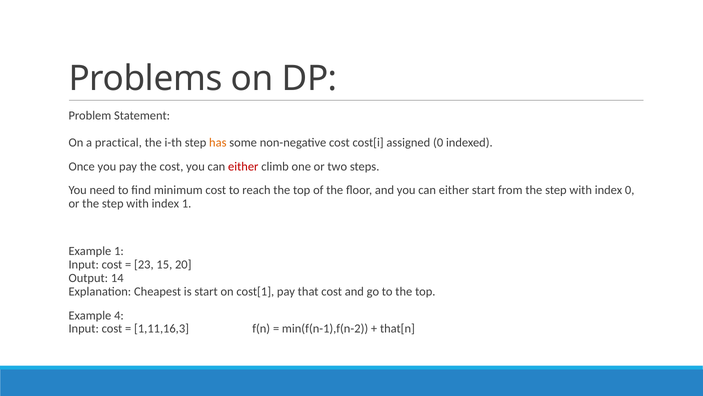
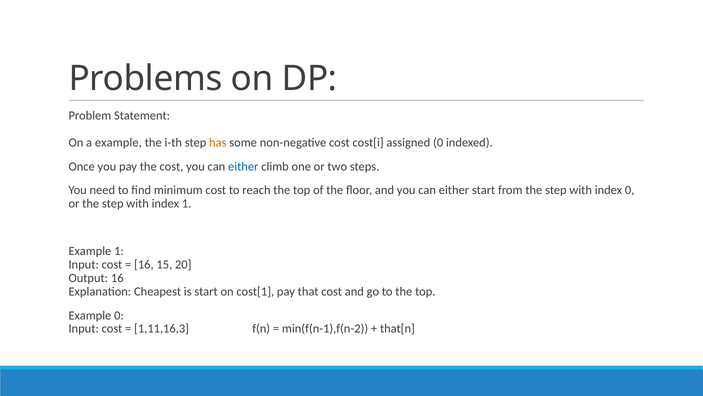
a practical: practical -> example
either at (243, 166) colour: red -> blue
23 at (144, 264): 23 -> 16
Output 14: 14 -> 16
Example 4: 4 -> 0
